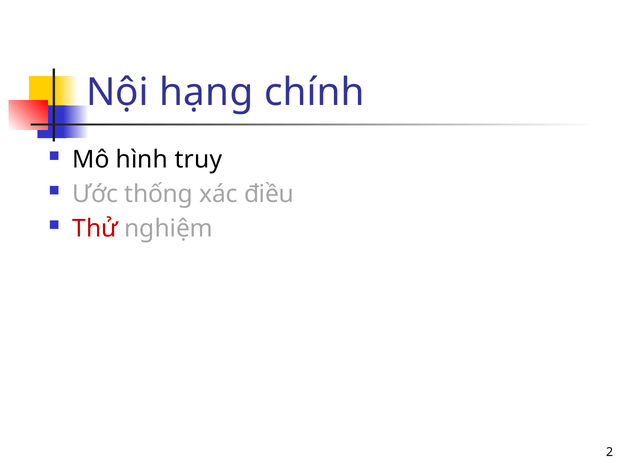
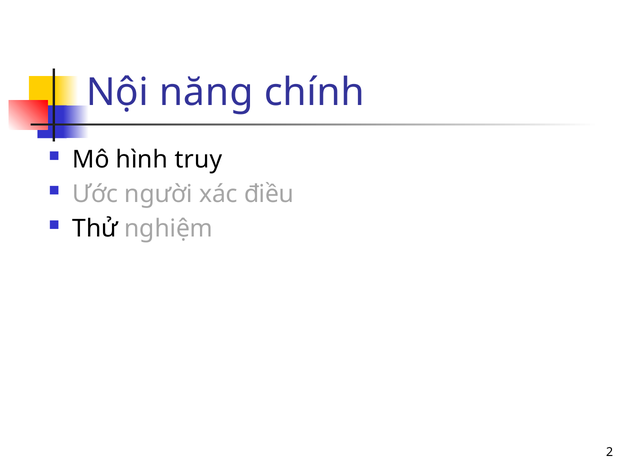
hạng: hạng -> năng
thống: thống -> người
Thử colour: red -> black
